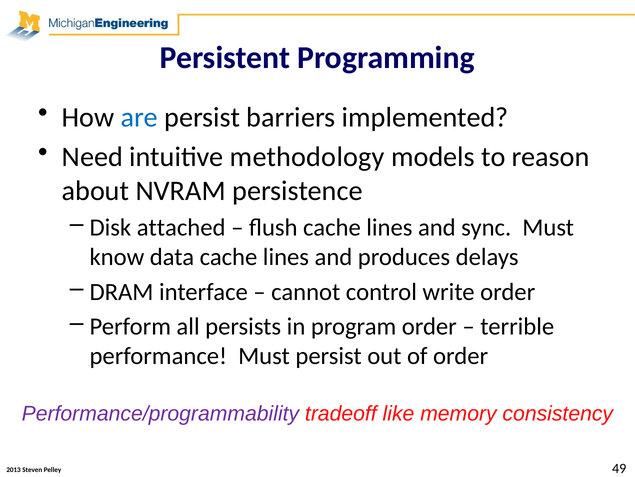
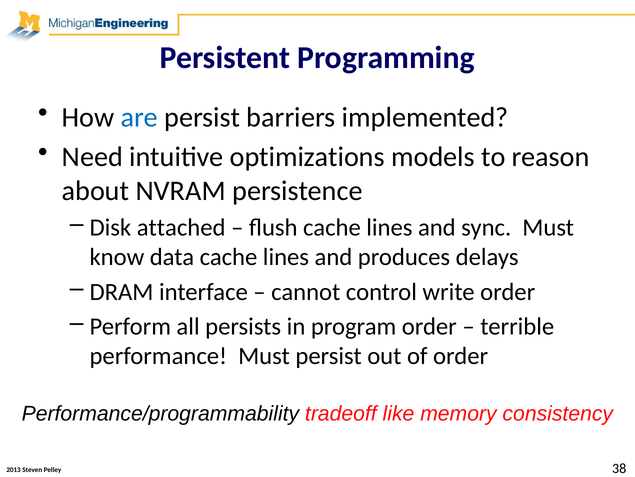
methodology: methodology -> optimizations
Performance/programmability colour: purple -> black
49: 49 -> 38
